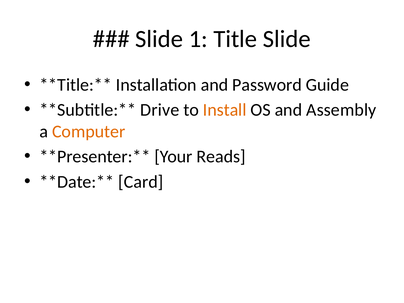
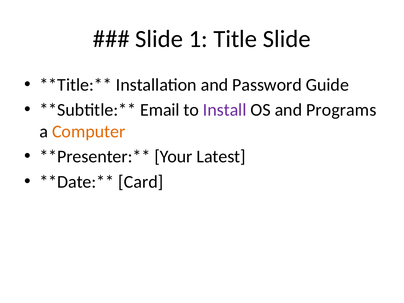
Drive: Drive -> Email
Install colour: orange -> purple
Assembly: Assembly -> Programs
Reads: Reads -> Latest
